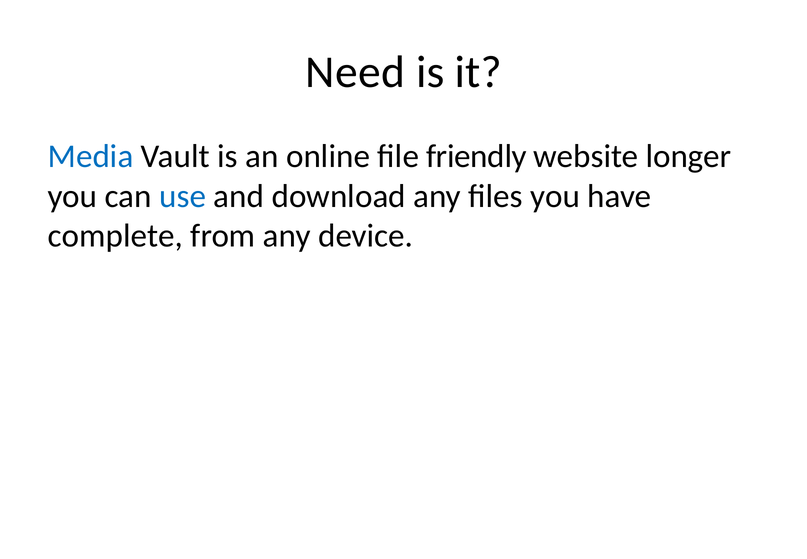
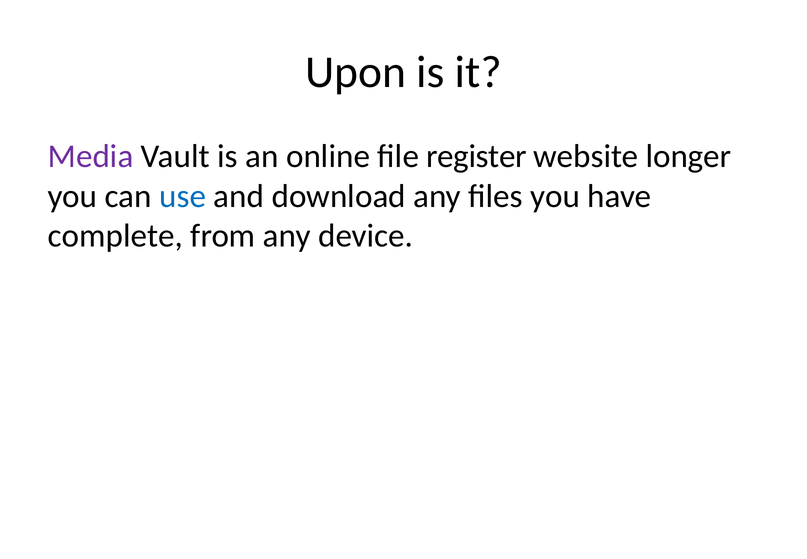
Need: Need -> Upon
Media colour: blue -> purple
friendly: friendly -> register
